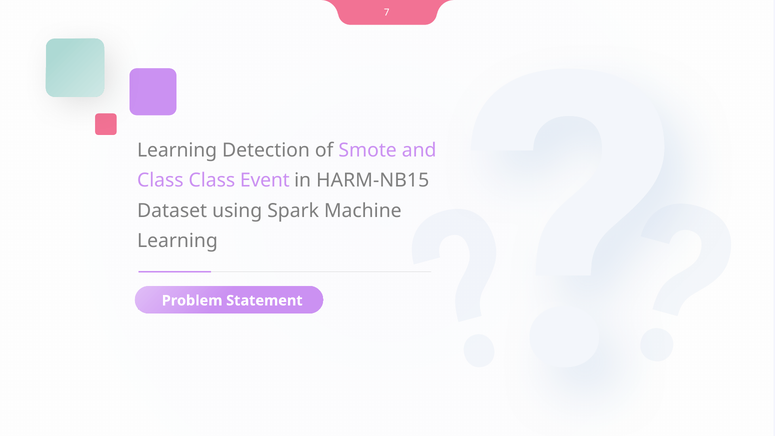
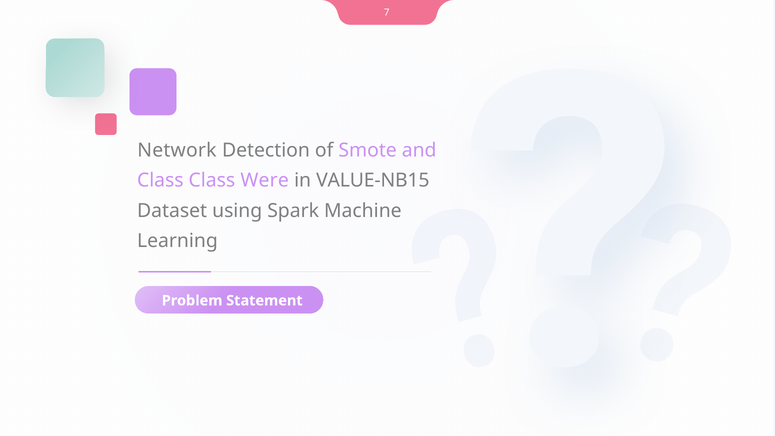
Learning at (177, 150): Learning -> Network
Event: Event -> Were
HARM-NB15: HARM-NB15 -> VALUE-NB15
